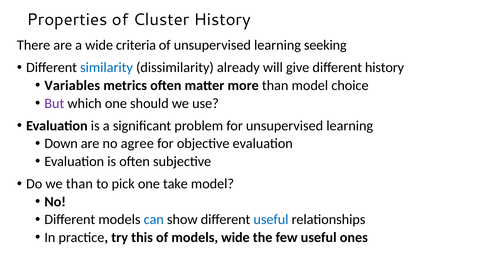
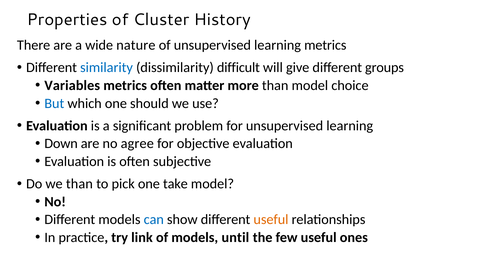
criteria: criteria -> nature
learning seeking: seeking -> metrics
already: already -> difficult
different history: history -> groups
But colour: purple -> blue
useful at (271, 220) colour: blue -> orange
this: this -> link
models wide: wide -> until
